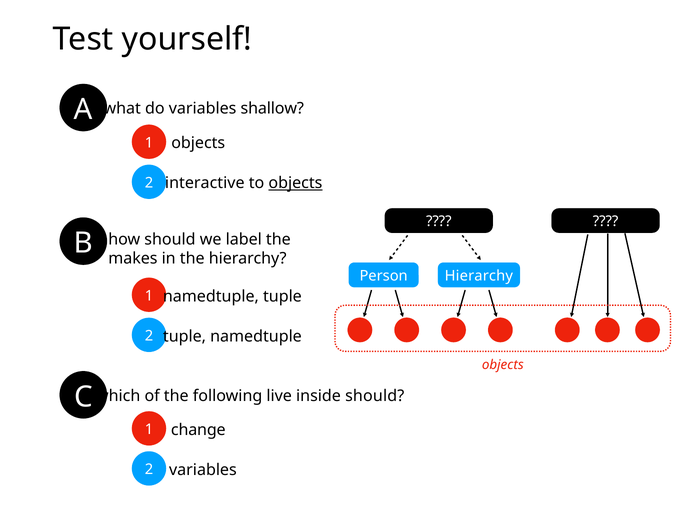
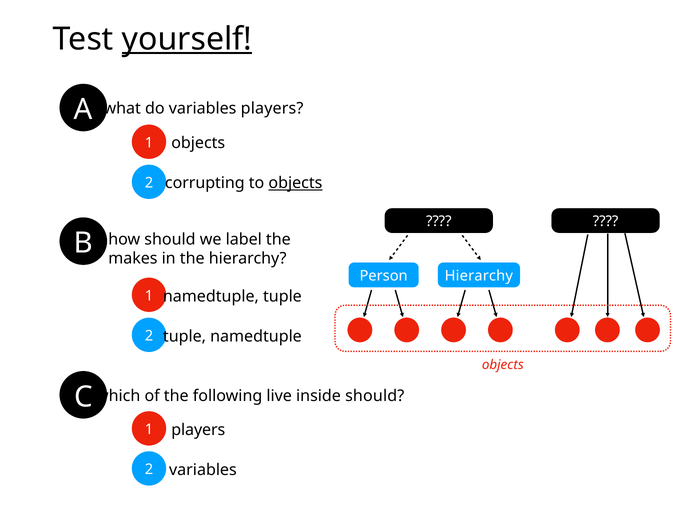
yourself underline: none -> present
variables shallow: shallow -> players
interactive: interactive -> corrupting
change at (198, 431): change -> players
